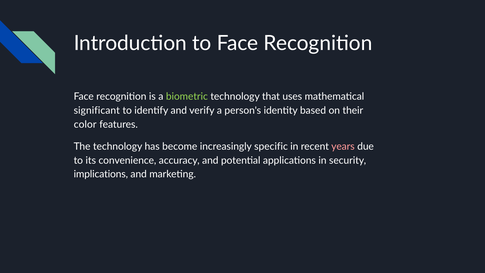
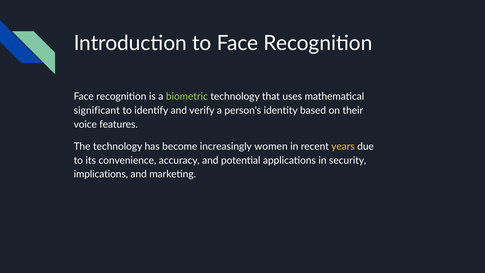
color: color -> voice
specific: specific -> women
years colour: pink -> yellow
